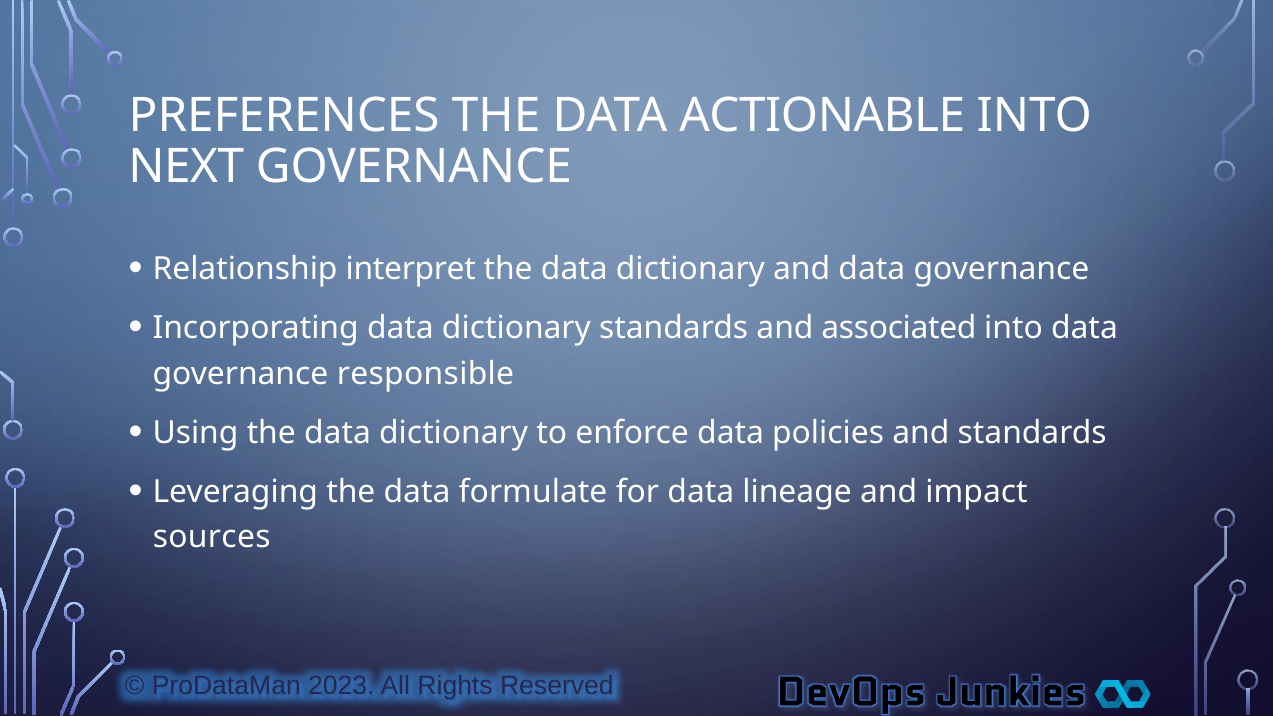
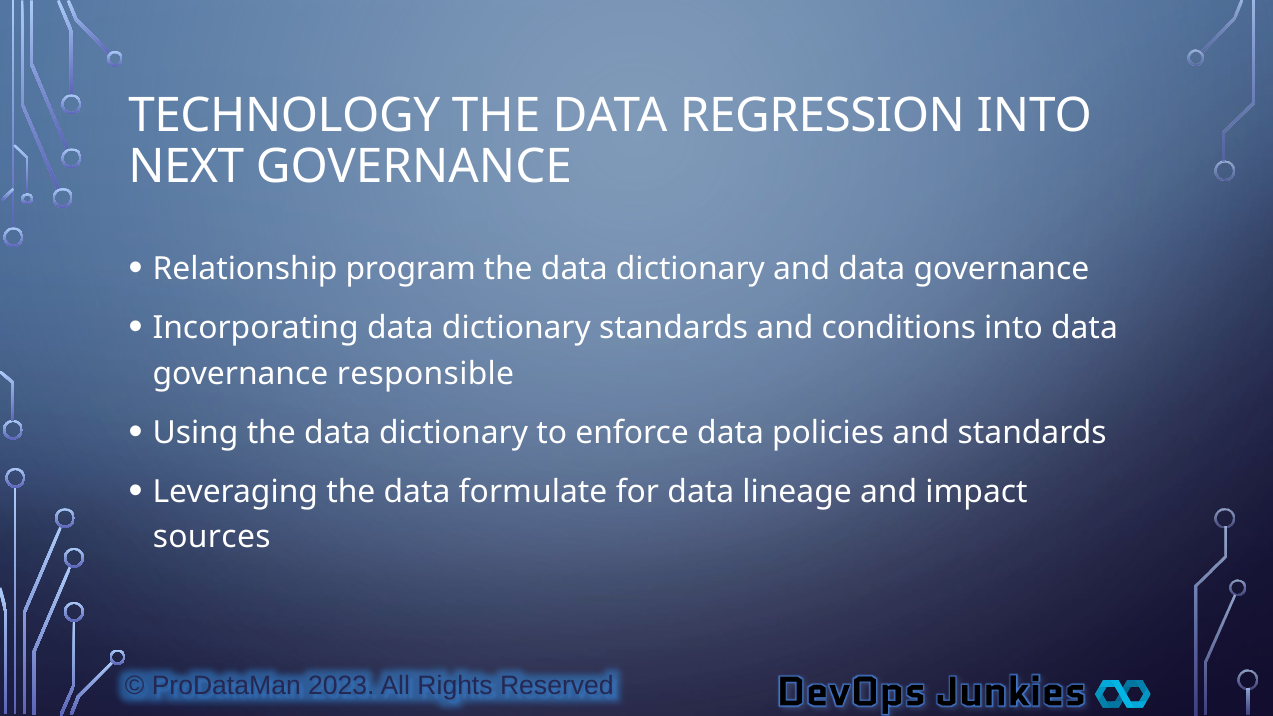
PREFERENCES: PREFERENCES -> TECHNOLOGY
ACTIONABLE: ACTIONABLE -> REGRESSION
interpret: interpret -> program
associated: associated -> conditions
